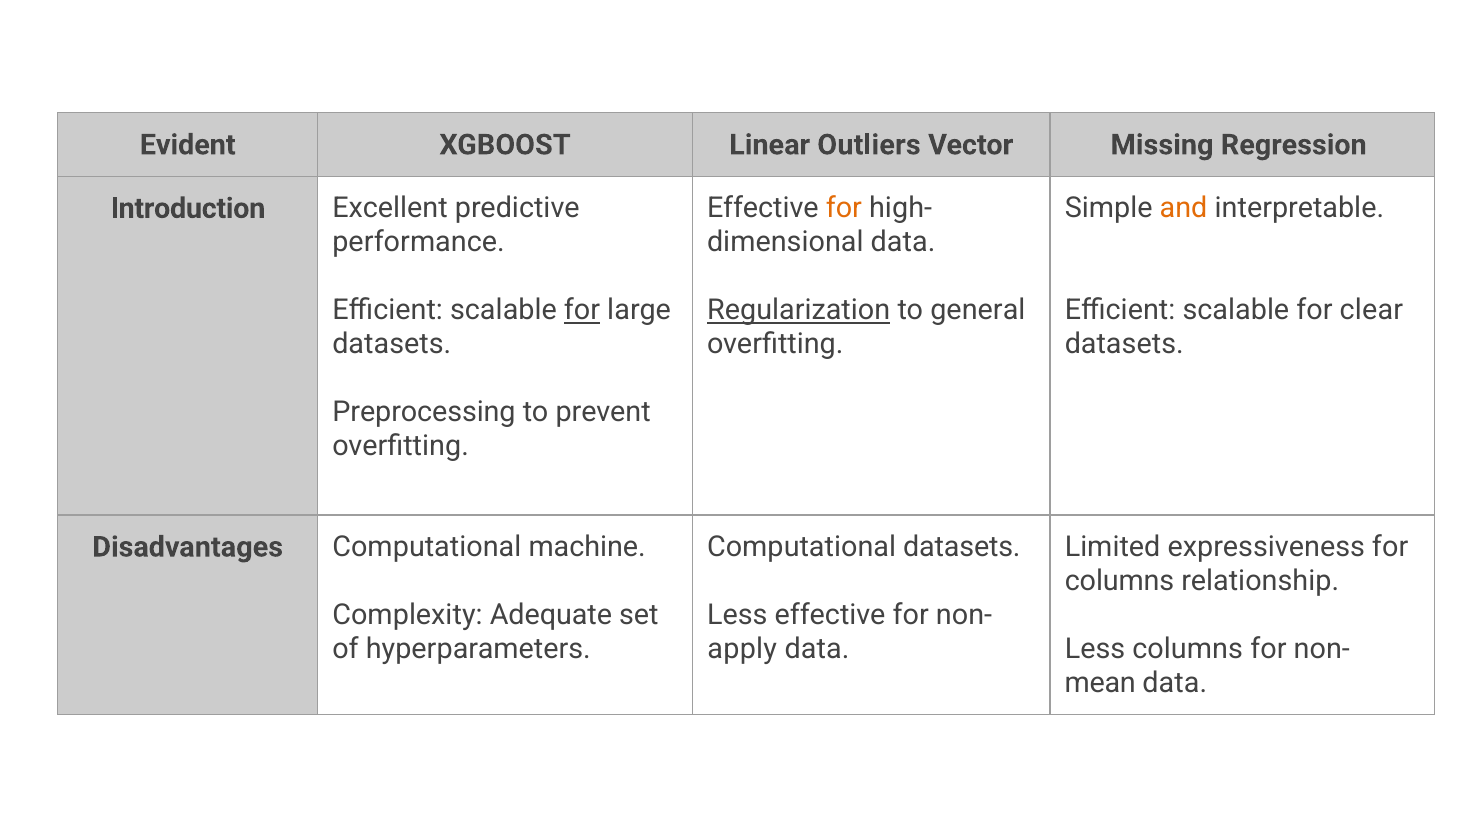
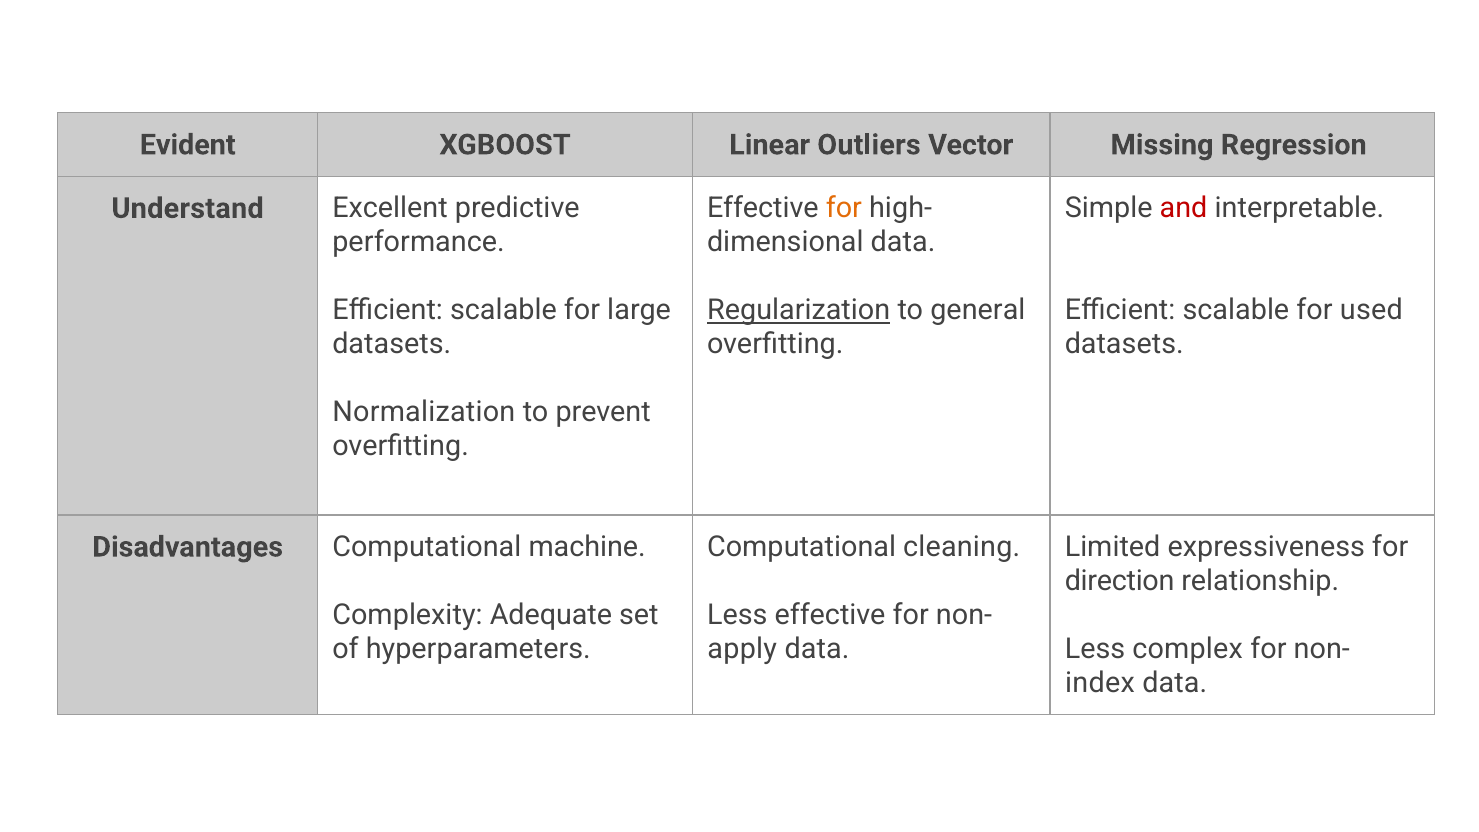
and colour: orange -> red
Introduction: Introduction -> Understand
for at (582, 310) underline: present -> none
clear: clear -> used
Preprocessing: Preprocessing -> Normalization
Computational datasets: datasets -> cleaning
columns at (1120, 581): columns -> direction
Less columns: columns -> complex
mean: mean -> index
